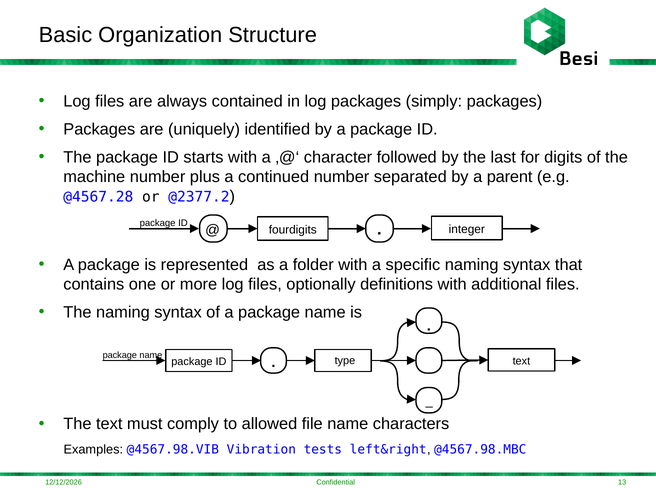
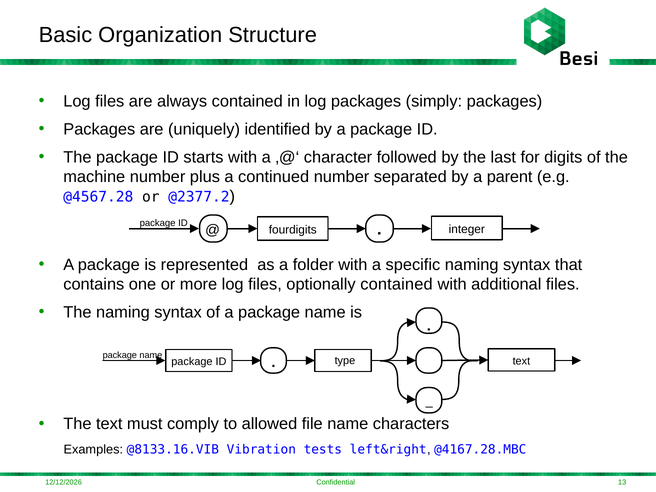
optionally definitions: definitions -> contained
@4567.98.VIB: @4567.98.VIB -> @8133.16.VIB
@4567.98.MBC: @4567.98.MBC -> @4167.28.MBC
